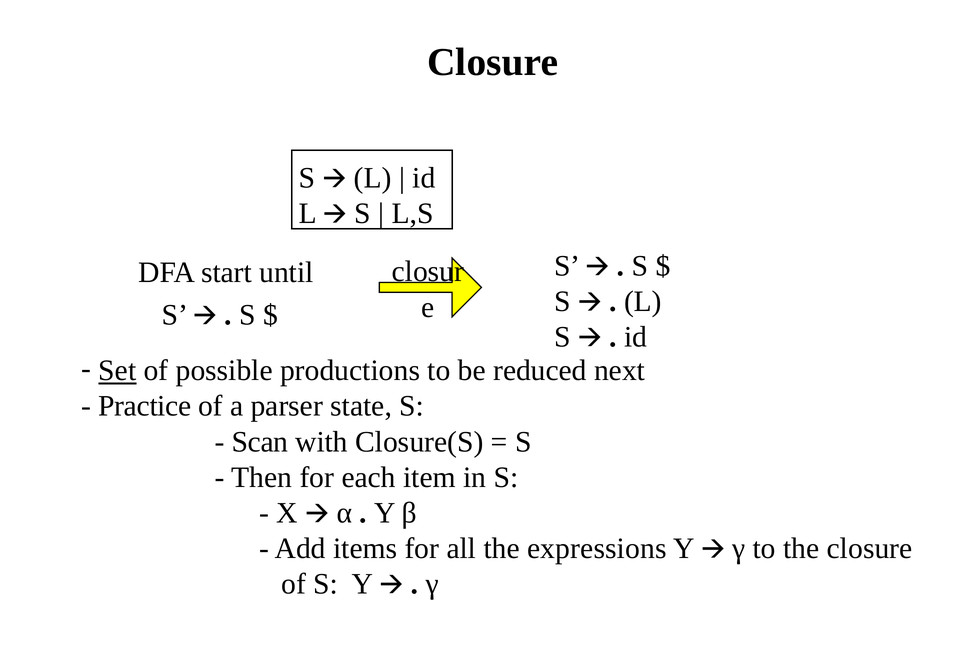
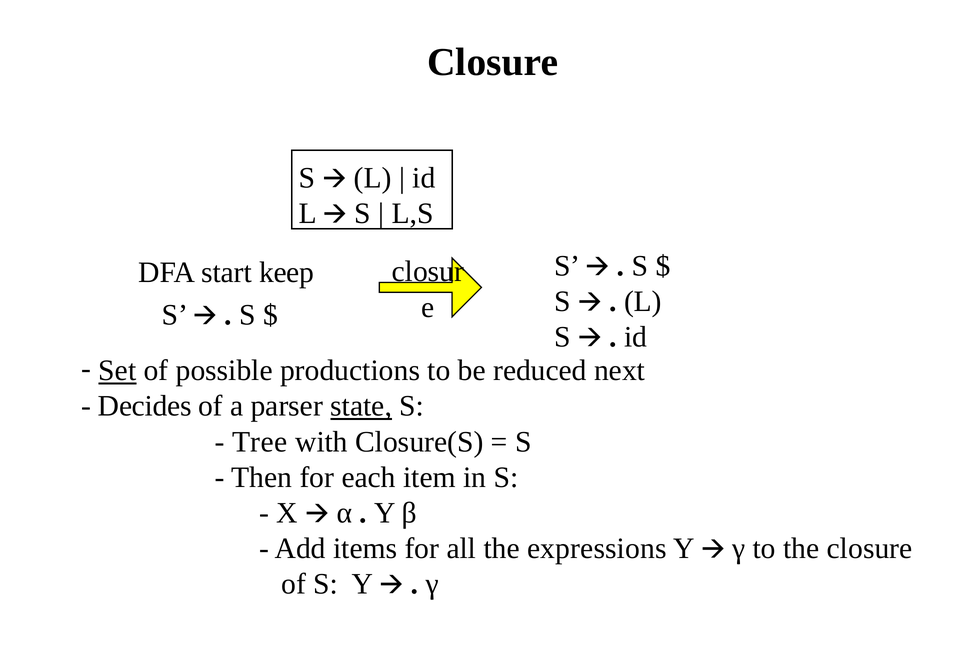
until: until -> keep
Practice: Practice -> Decides
state underline: none -> present
Scan: Scan -> Tree
